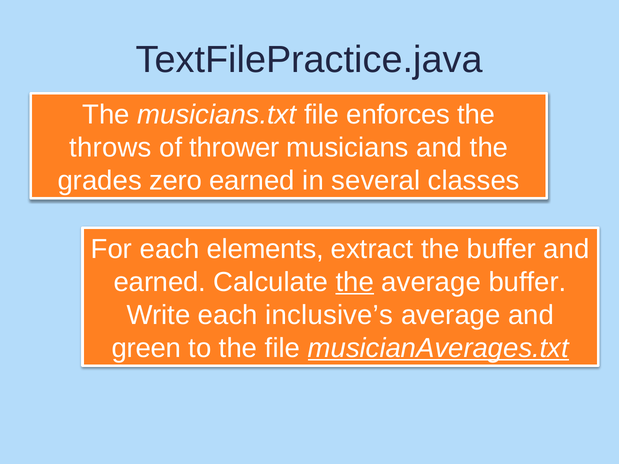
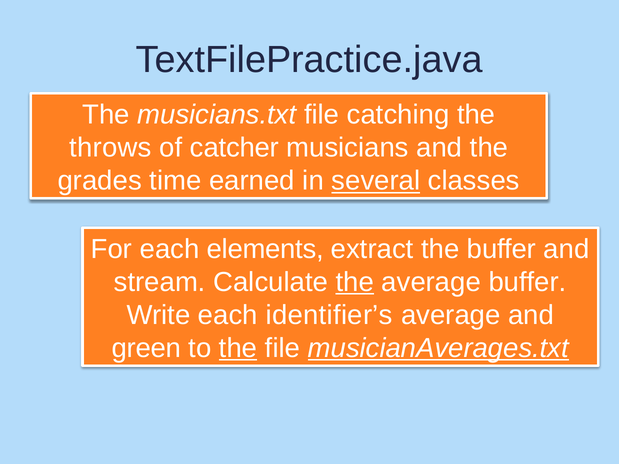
enforces: enforces -> catching
thrower: thrower -> catcher
zero: zero -> time
several underline: none -> present
earned at (160, 282): earned -> stream
inclusive’s: inclusive’s -> identifier’s
the at (238, 348) underline: none -> present
